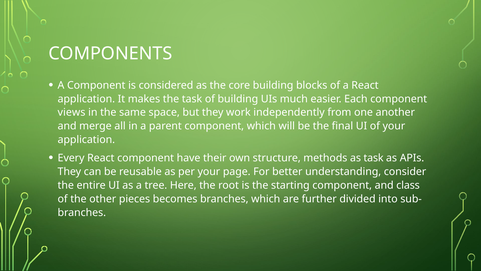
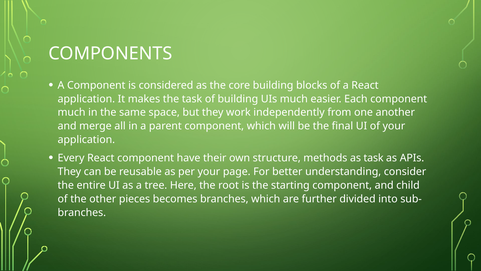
views at (72, 112): views -> much
class: class -> child
